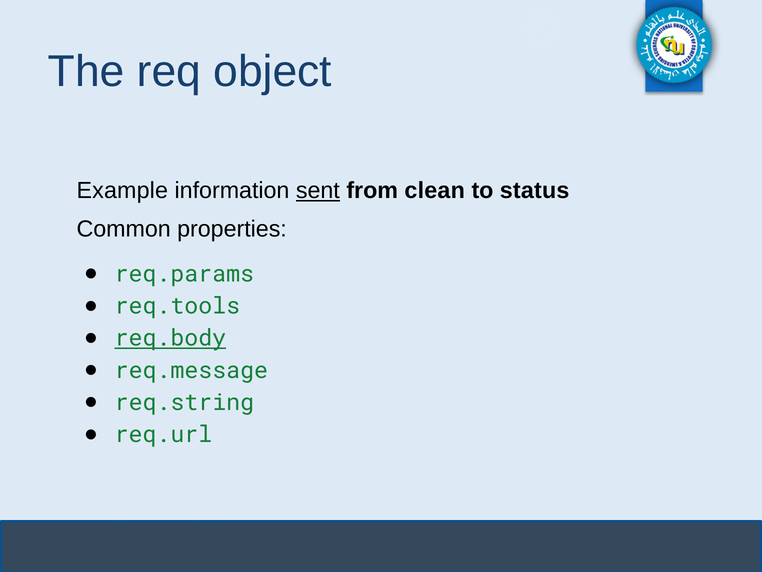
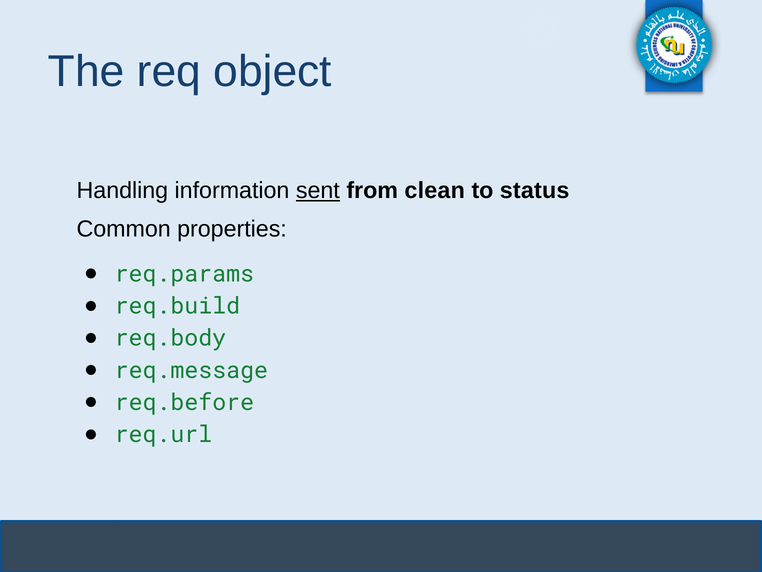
Example: Example -> Handling
req.tools: req.tools -> req.build
req.body underline: present -> none
req.string: req.string -> req.before
